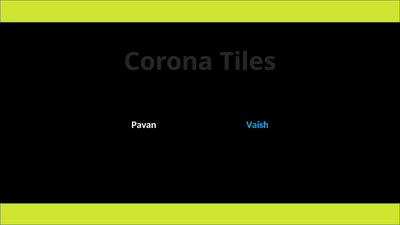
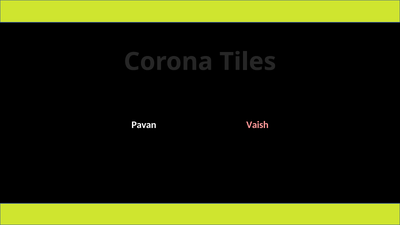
Vaish colour: light blue -> pink
